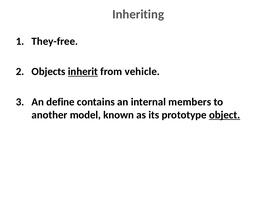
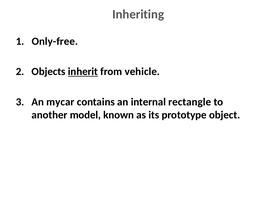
They-free: They-free -> Only-free
define: define -> mycar
members: members -> rectangle
object underline: present -> none
